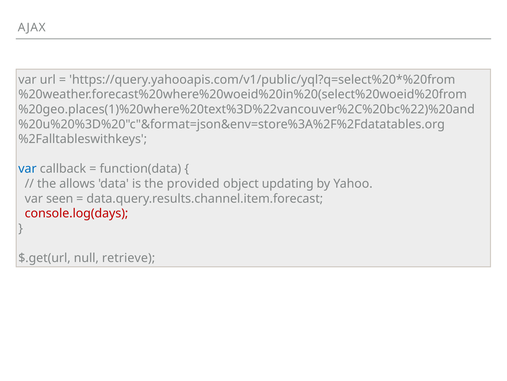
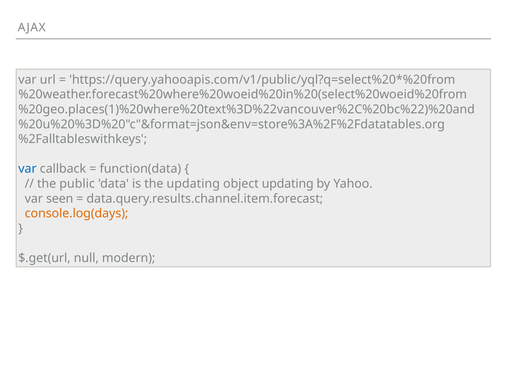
allows: allows -> public
the provided: provided -> updating
console.log(days colour: red -> orange
retrieve: retrieve -> modern
